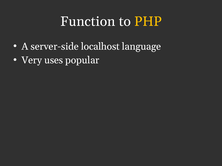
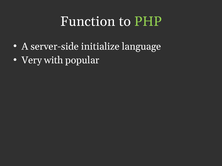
PHP colour: yellow -> light green
localhost: localhost -> initialize
uses: uses -> with
